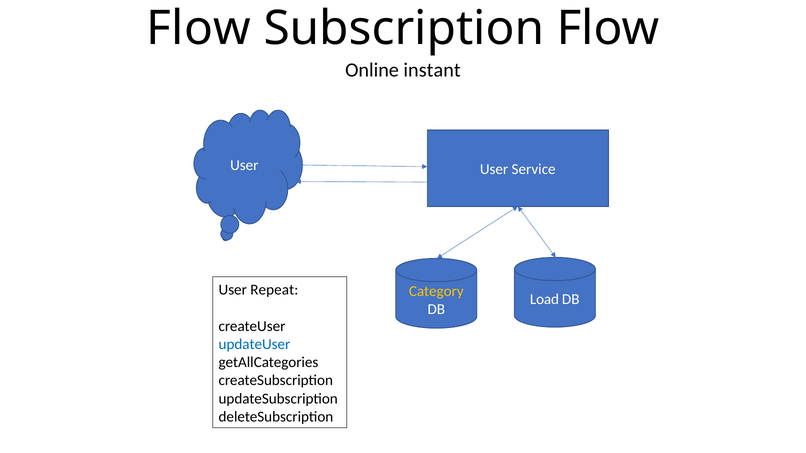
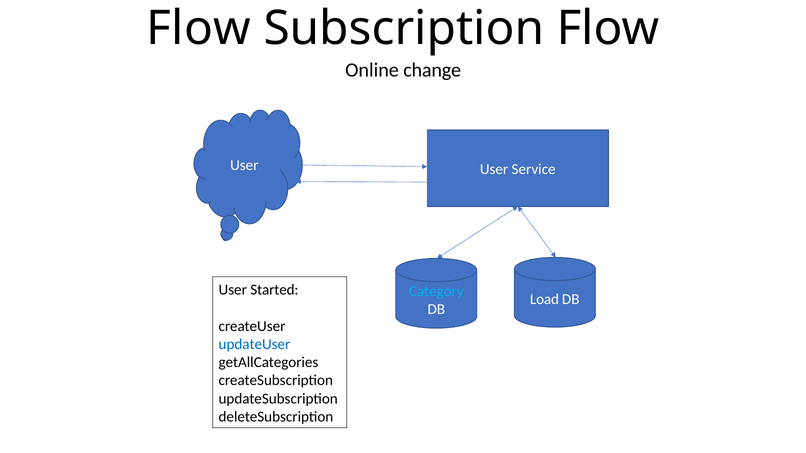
instant: instant -> change
Repeat: Repeat -> Started
Category colour: yellow -> light blue
